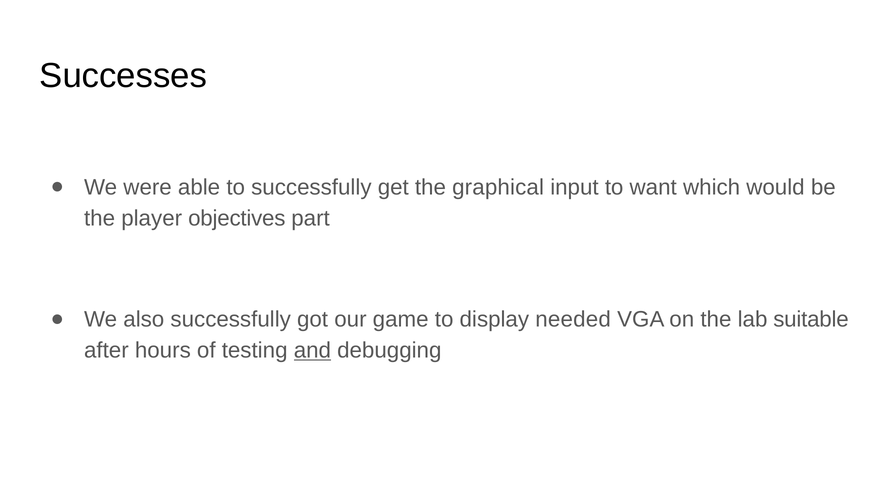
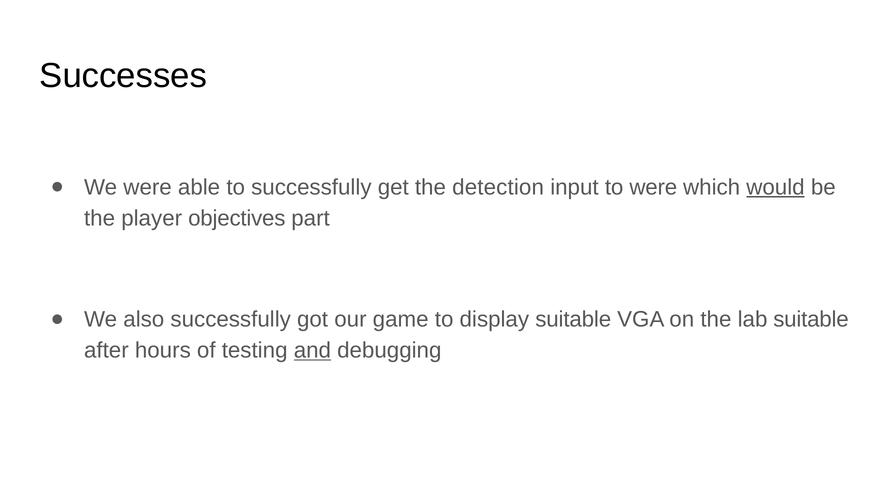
graphical: graphical -> detection
to want: want -> were
would underline: none -> present
display needed: needed -> suitable
